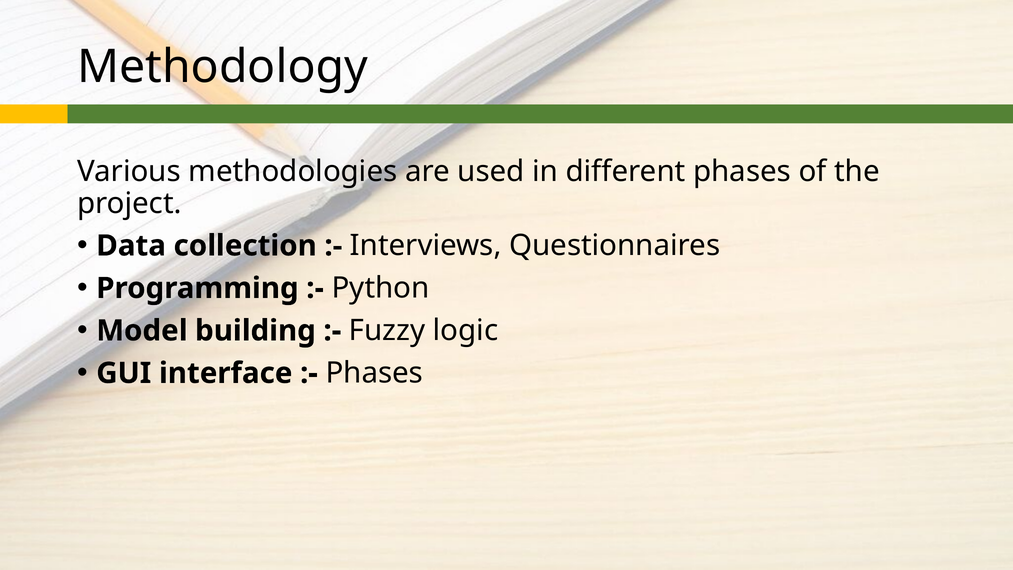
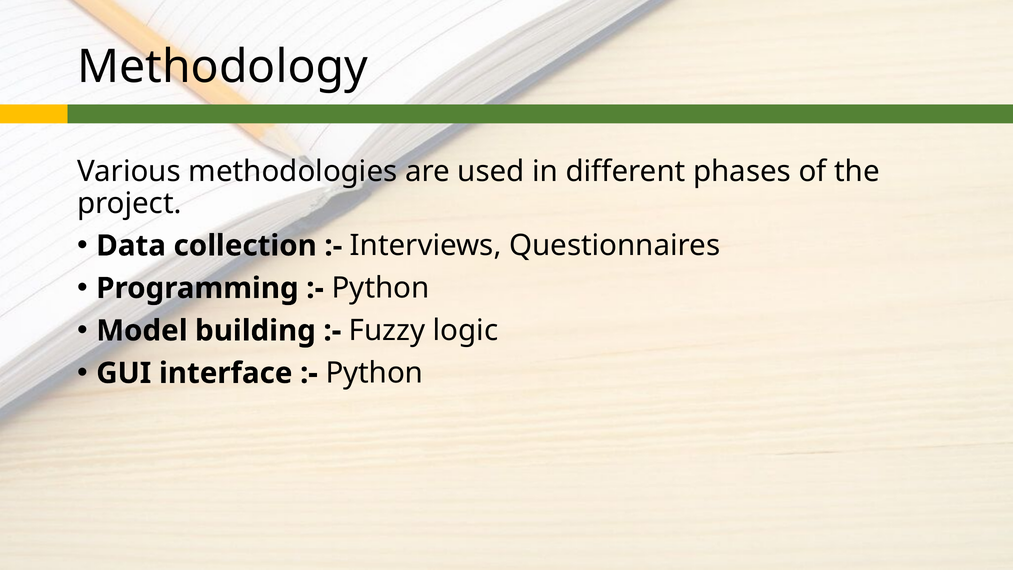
Phases at (374, 373): Phases -> Python
